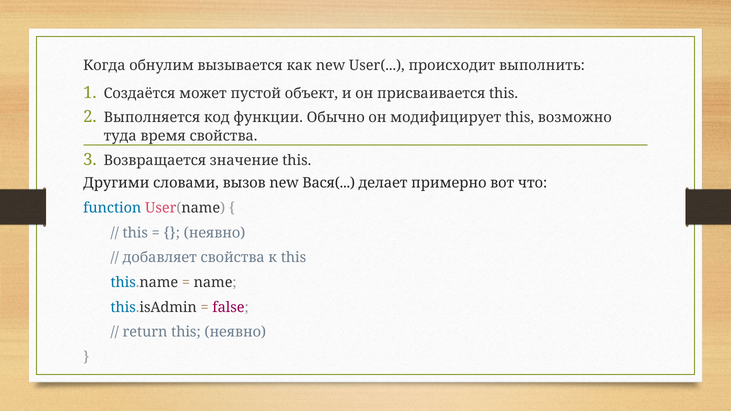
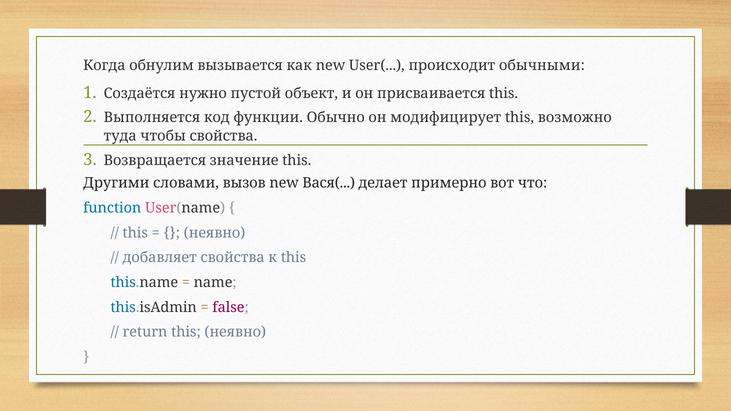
выполнить: выполнить -> обычными
может: может -> нужно
время: время -> чтобы
